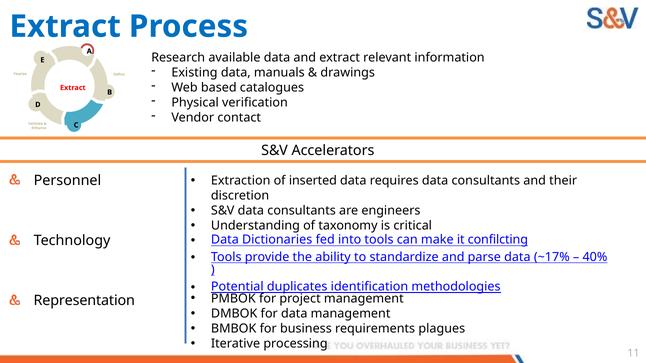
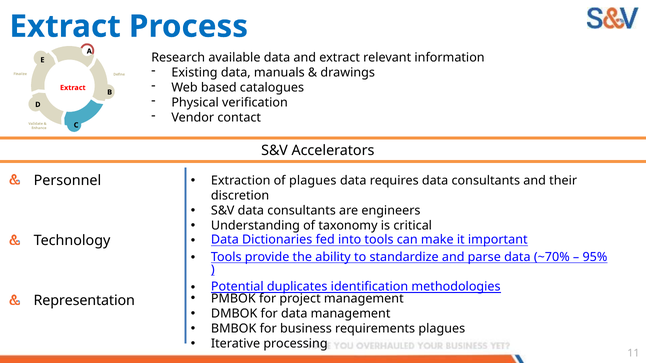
of inserted: inserted -> plagues
confilcting: confilcting -> important
~17%: ~17% -> ~70%
40%: 40% -> 95%
